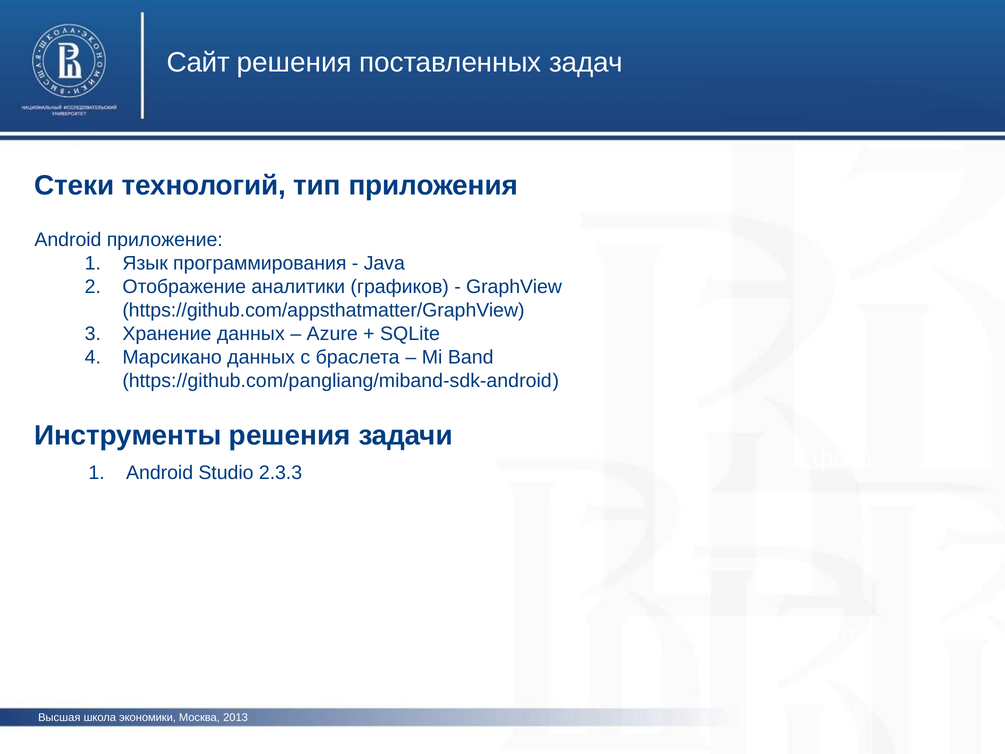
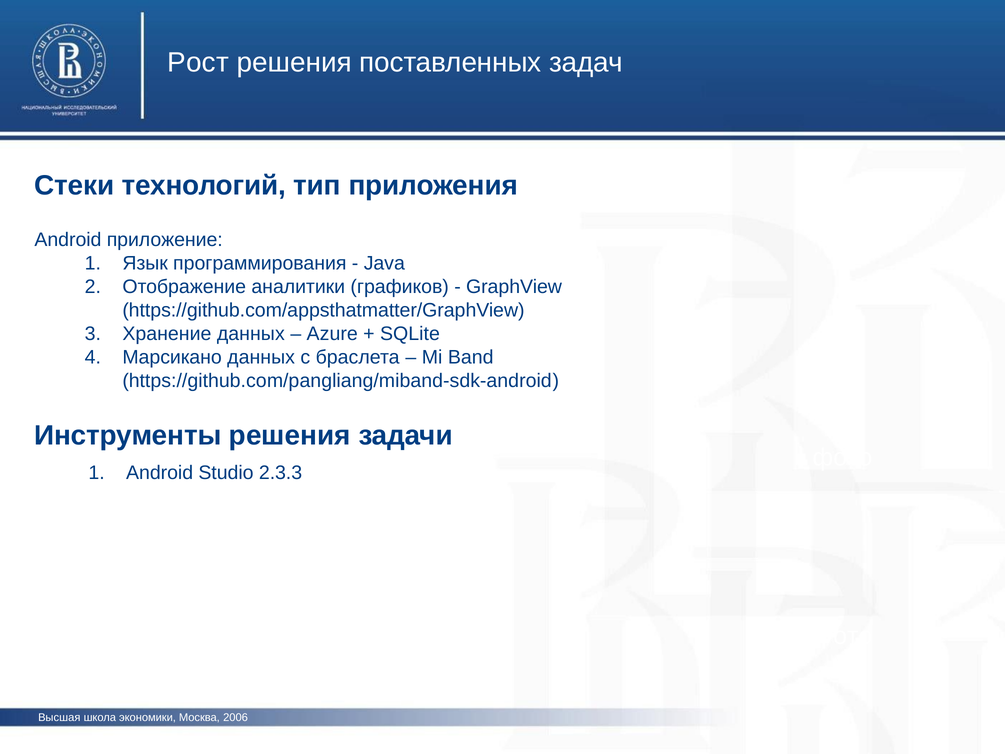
Сайт: Сайт -> Рост
2013: 2013 -> 2006
